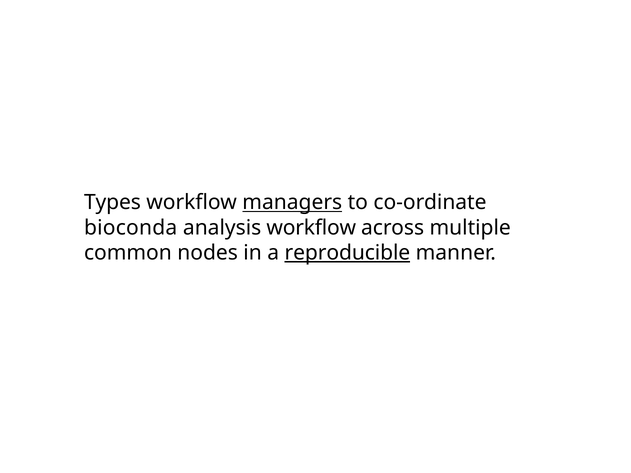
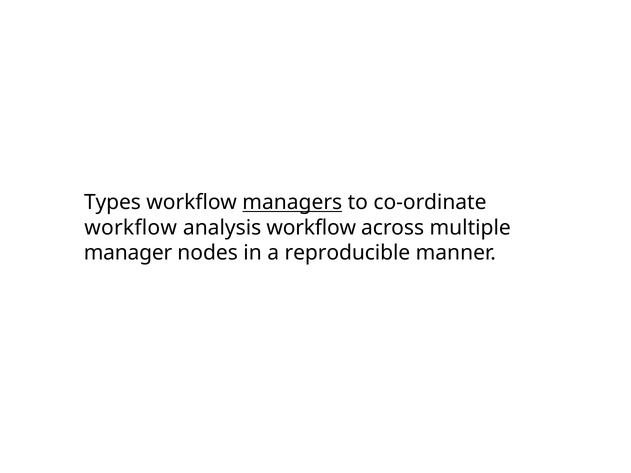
bioconda at (131, 228): bioconda -> workflow
common: common -> manager
reproducible underline: present -> none
